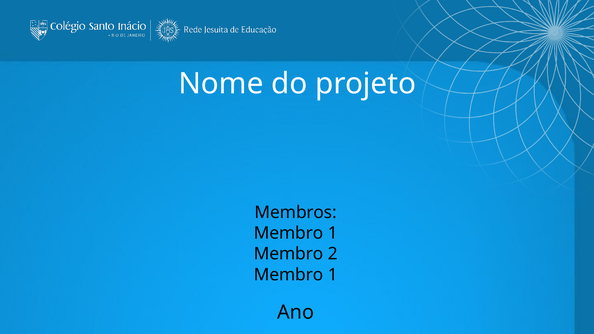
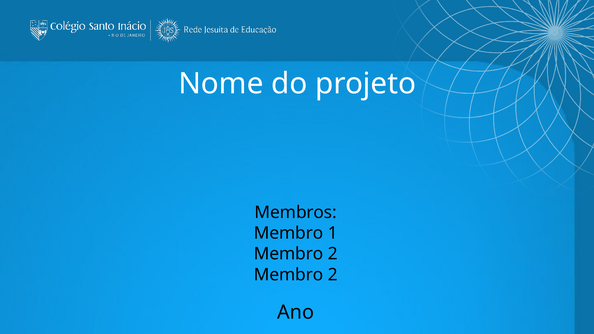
1 at (333, 275): 1 -> 2
